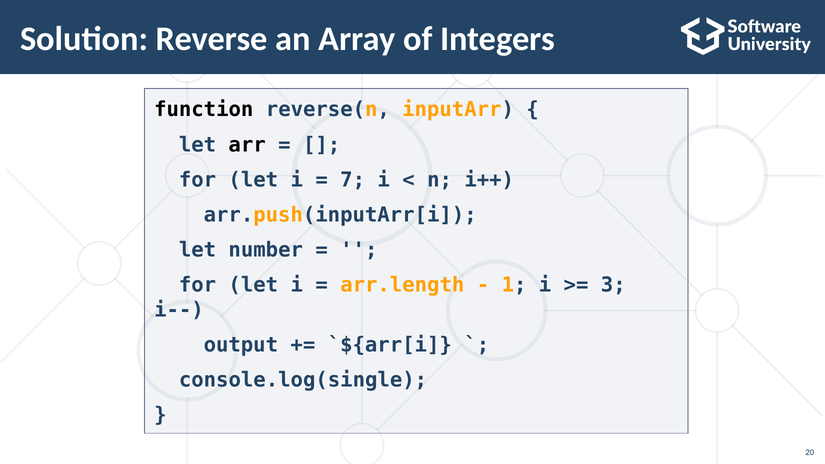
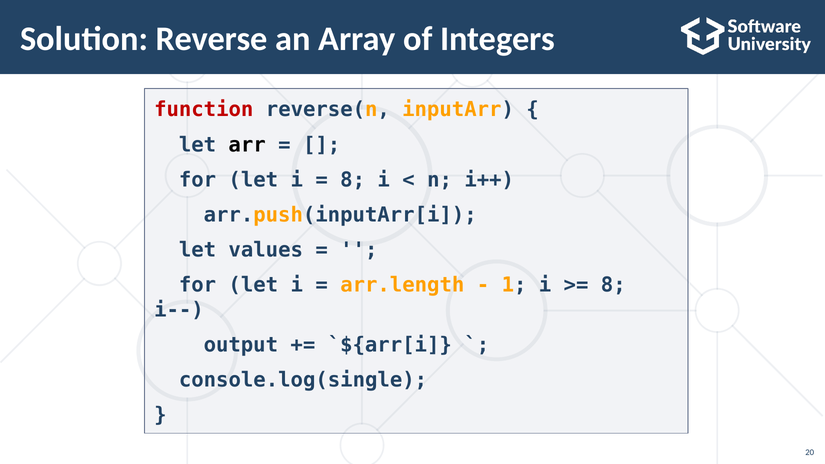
function colour: black -> red
7 at (353, 180): 7 -> 8
number: number -> values
3 at (613, 285): 3 -> 8
